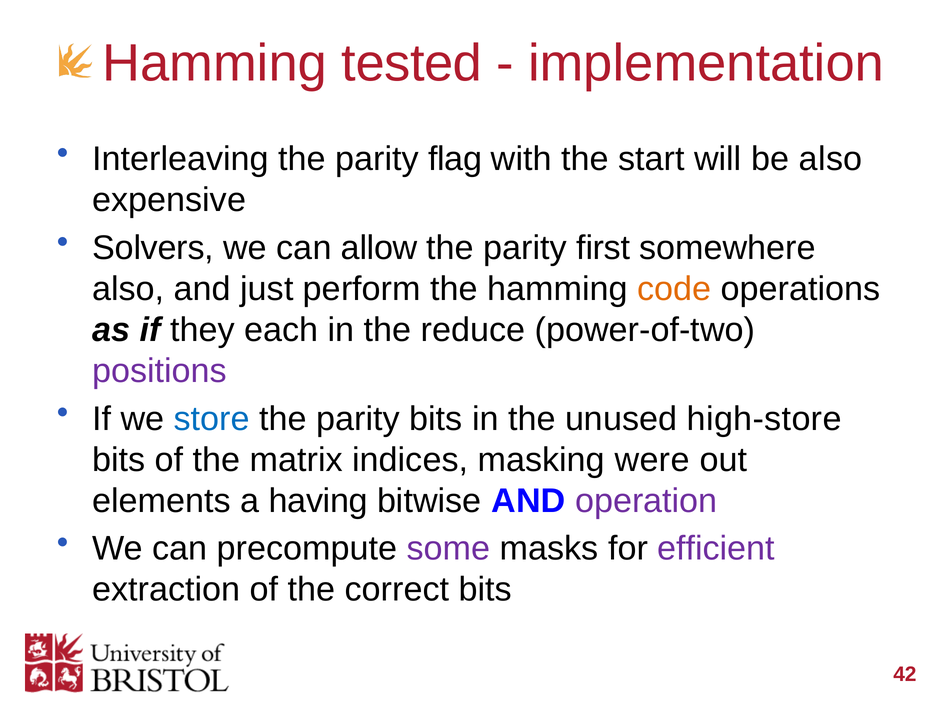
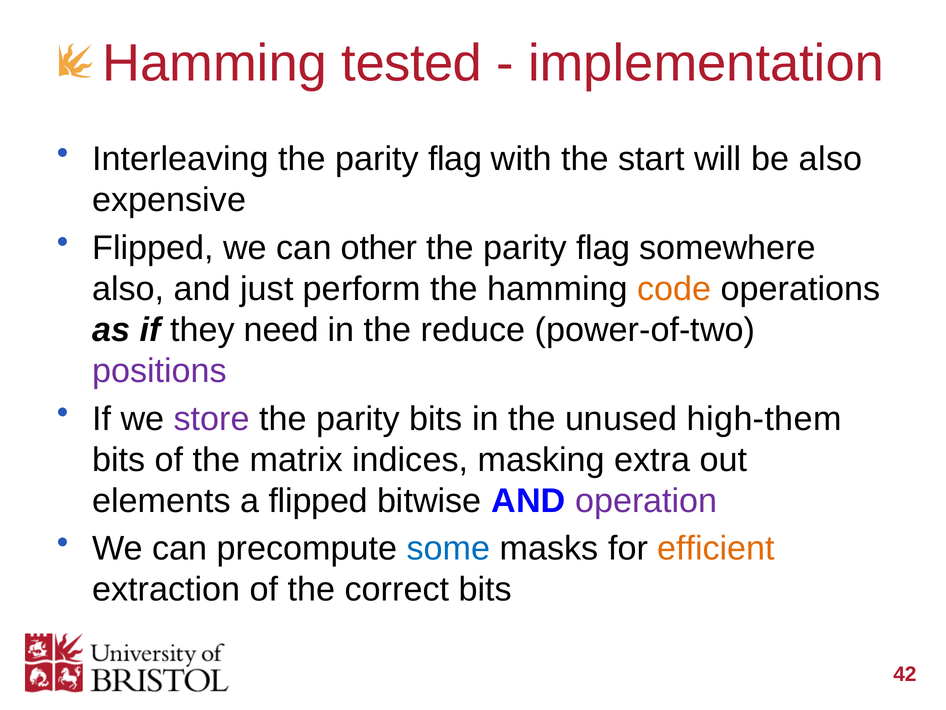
Solvers at (153, 248): Solvers -> Flipped
allow: allow -> other
first at (603, 248): first -> flag
each: each -> need
store colour: blue -> purple
high-store: high-store -> high-them
were: were -> extra
a having: having -> flipped
some colour: purple -> blue
efficient colour: purple -> orange
